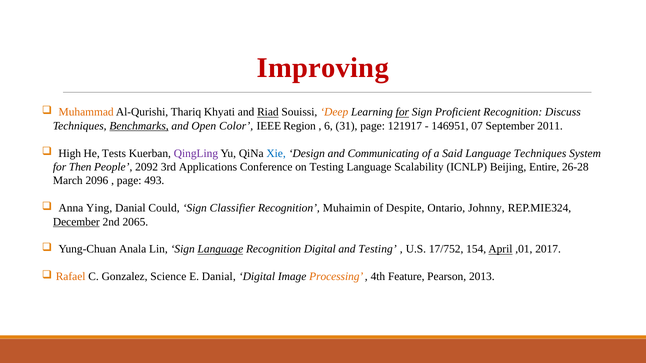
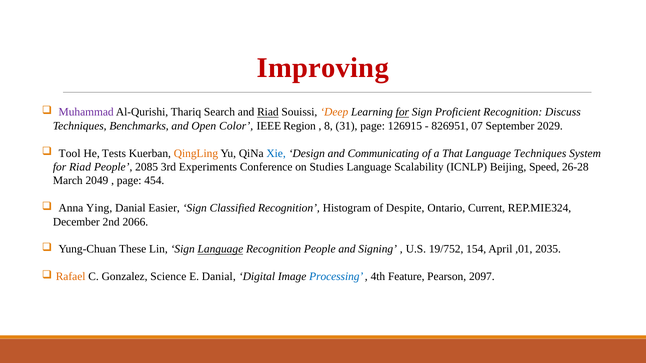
Muhammad colour: orange -> purple
Khyati: Khyati -> Search
Benchmarks underline: present -> none
6: 6 -> 8
121917: 121917 -> 126915
146951: 146951 -> 826951
2011: 2011 -> 2029
High: High -> Tool
QingLing colour: purple -> orange
Said: Said -> That
for Then: Then -> Riad
2092: 2092 -> 2085
Applications: Applications -> Experiments
on Testing: Testing -> Studies
Entire: Entire -> Speed
2096: 2096 -> 2049
493: 493 -> 454
Could: Could -> Easier
Classifier: Classifier -> Classified
Muhaimin: Muhaimin -> Histogram
Johnny: Johnny -> Current
December underline: present -> none
2065: 2065 -> 2066
Anala: Anala -> These
Recognition Digital: Digital -> People
and Testing: Testing -> Signing
17/752: 17/752 -> 19/752
April underline: present -> none
2017: 2017 -> 2035
Processing colour: orange -> blue
2013: 2013 -> 2097
